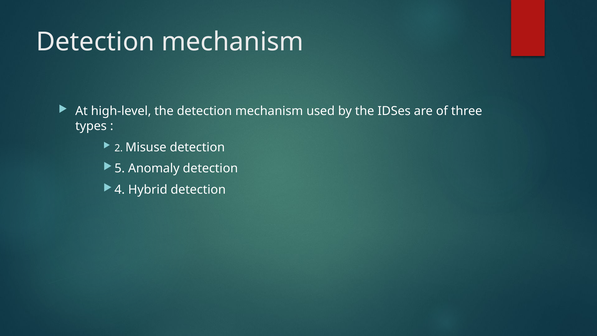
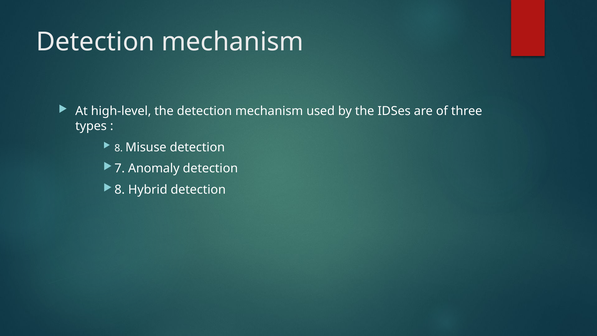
2 at (119, 148): 2 -> 8
5: 5 -> 7
4 at (120, 189): 4 -> 8
